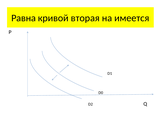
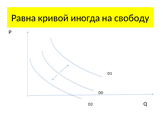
вторая: вторая -> иногда
имеется: имеется -> свободу
